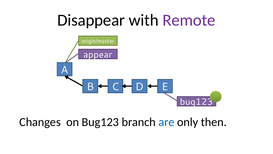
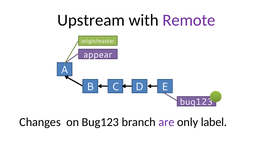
Disappear: Disappear -> Upstream
are colour: blue -> purple
then: then -> label
